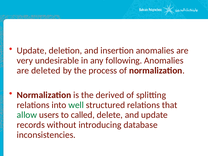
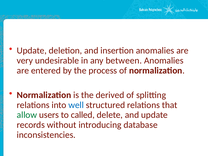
following: following -> between
deleted: deleted -> entered
well colour: green -> blue
